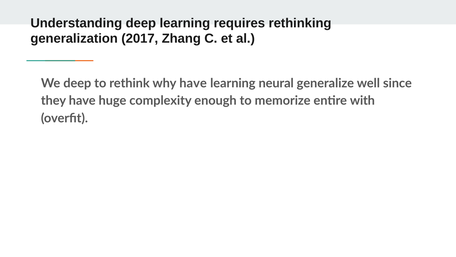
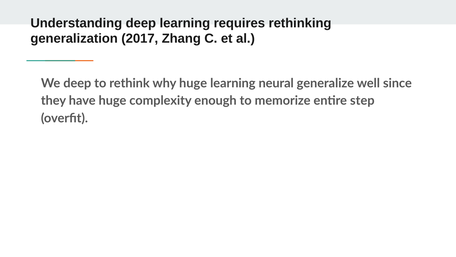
why have: have -> huge
with: with -> step
